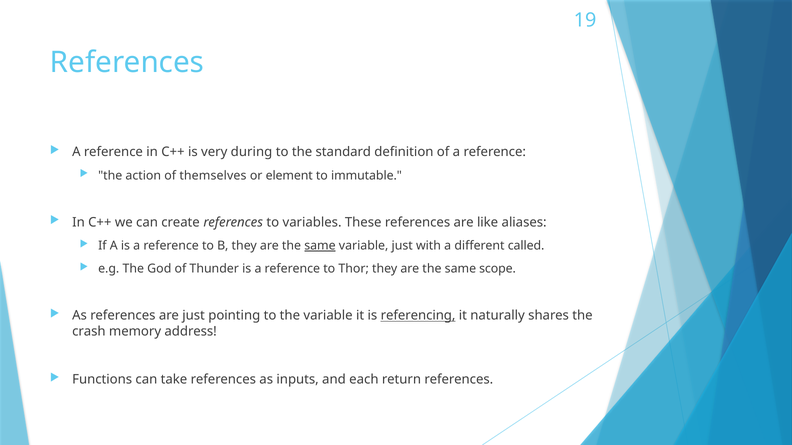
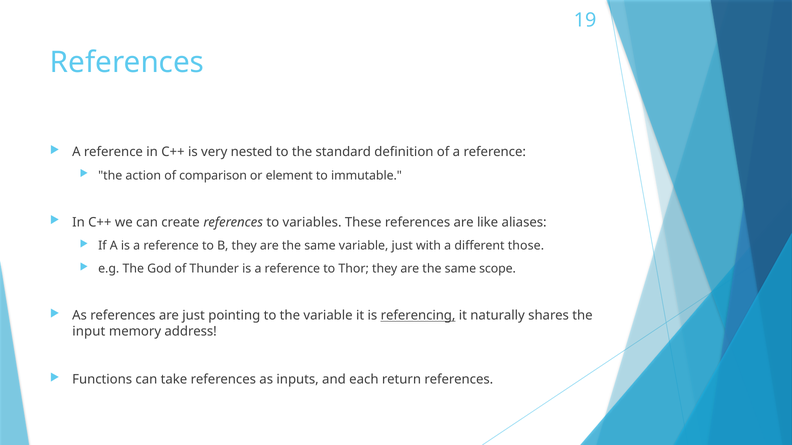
during: during -> nested
themselves: themselves -> comparison
same at (320, 246) underline: present -> none
called: called -> those
crash: crash -> input
